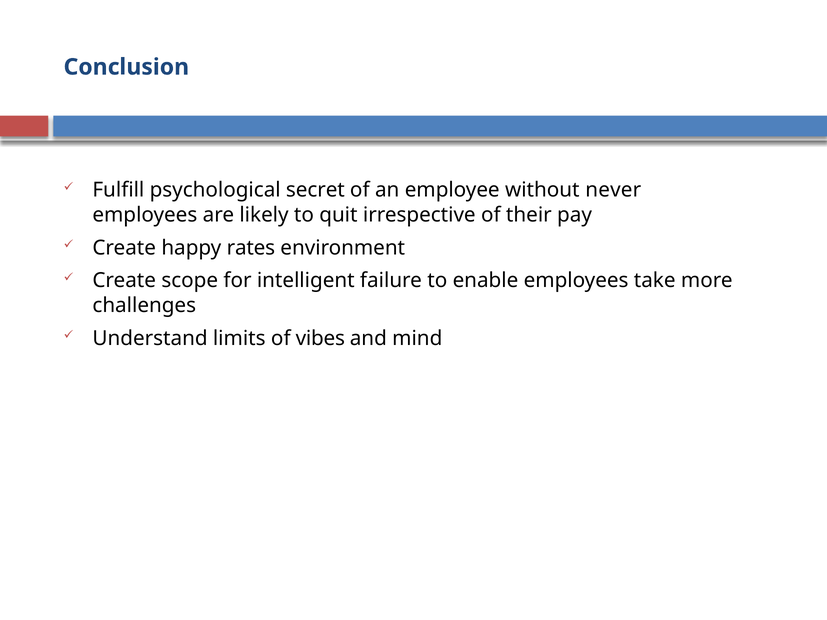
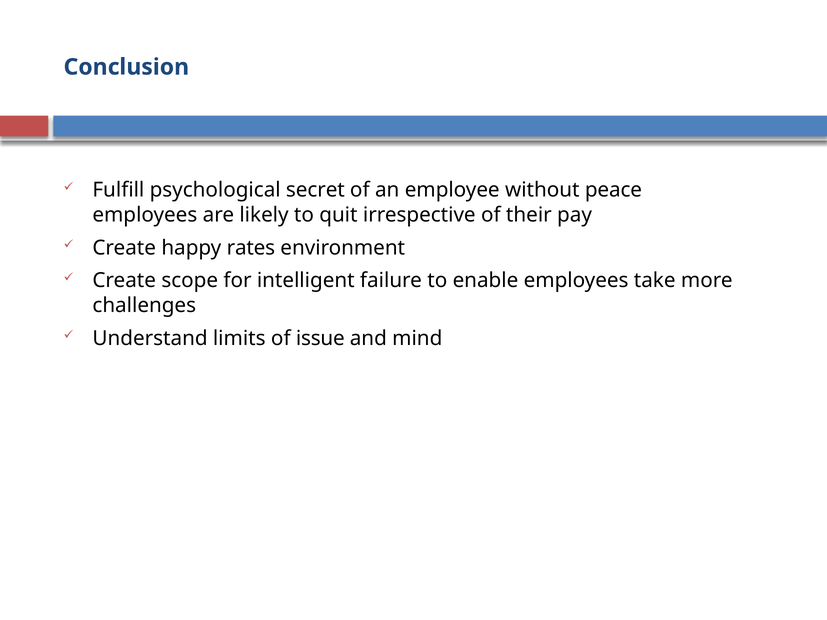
never: never -> peace
vibes: vibes -> issue
